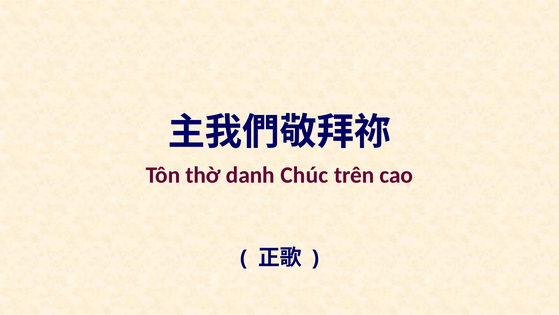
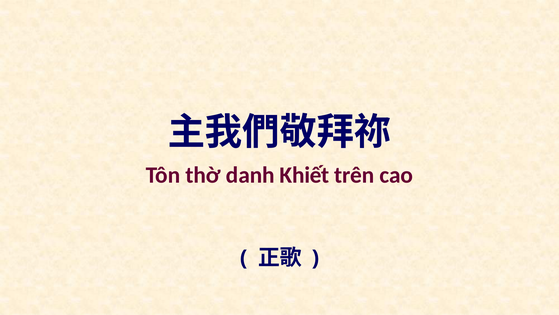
Chúc: Chúc -> Khiết
